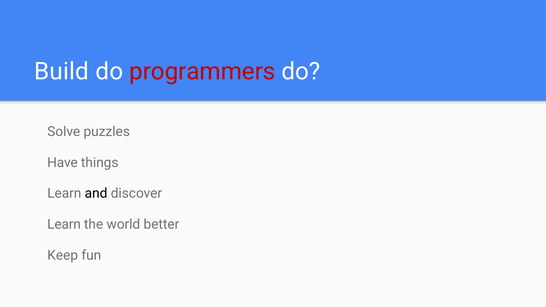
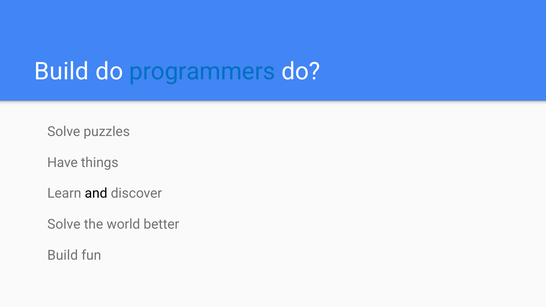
programmers colour: red -> blue
Learn at (64, 225): Learn -> Solve
Keep at (63, 255): Keep -> Build
